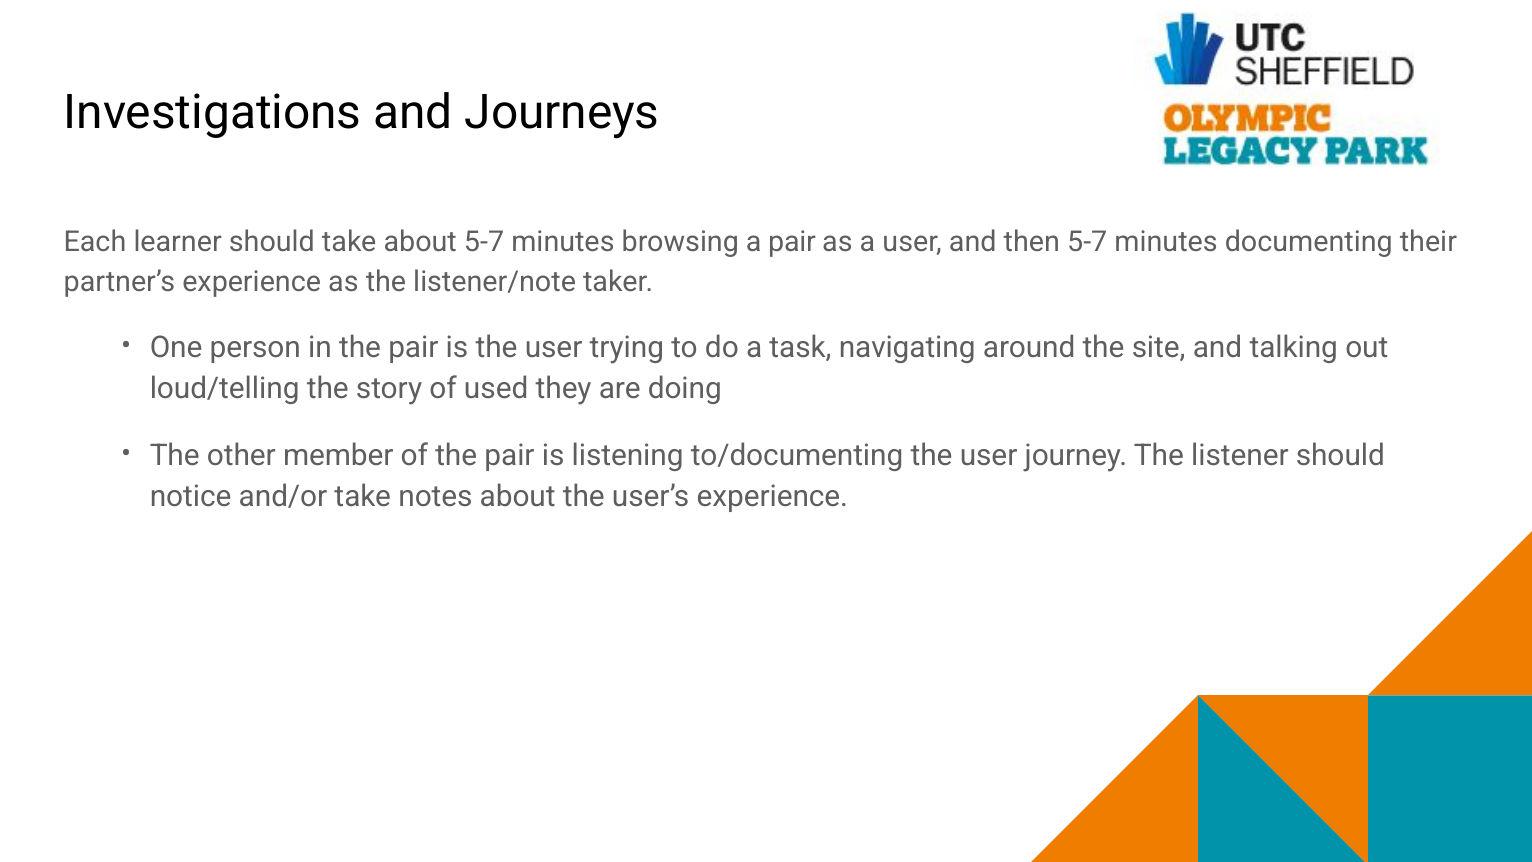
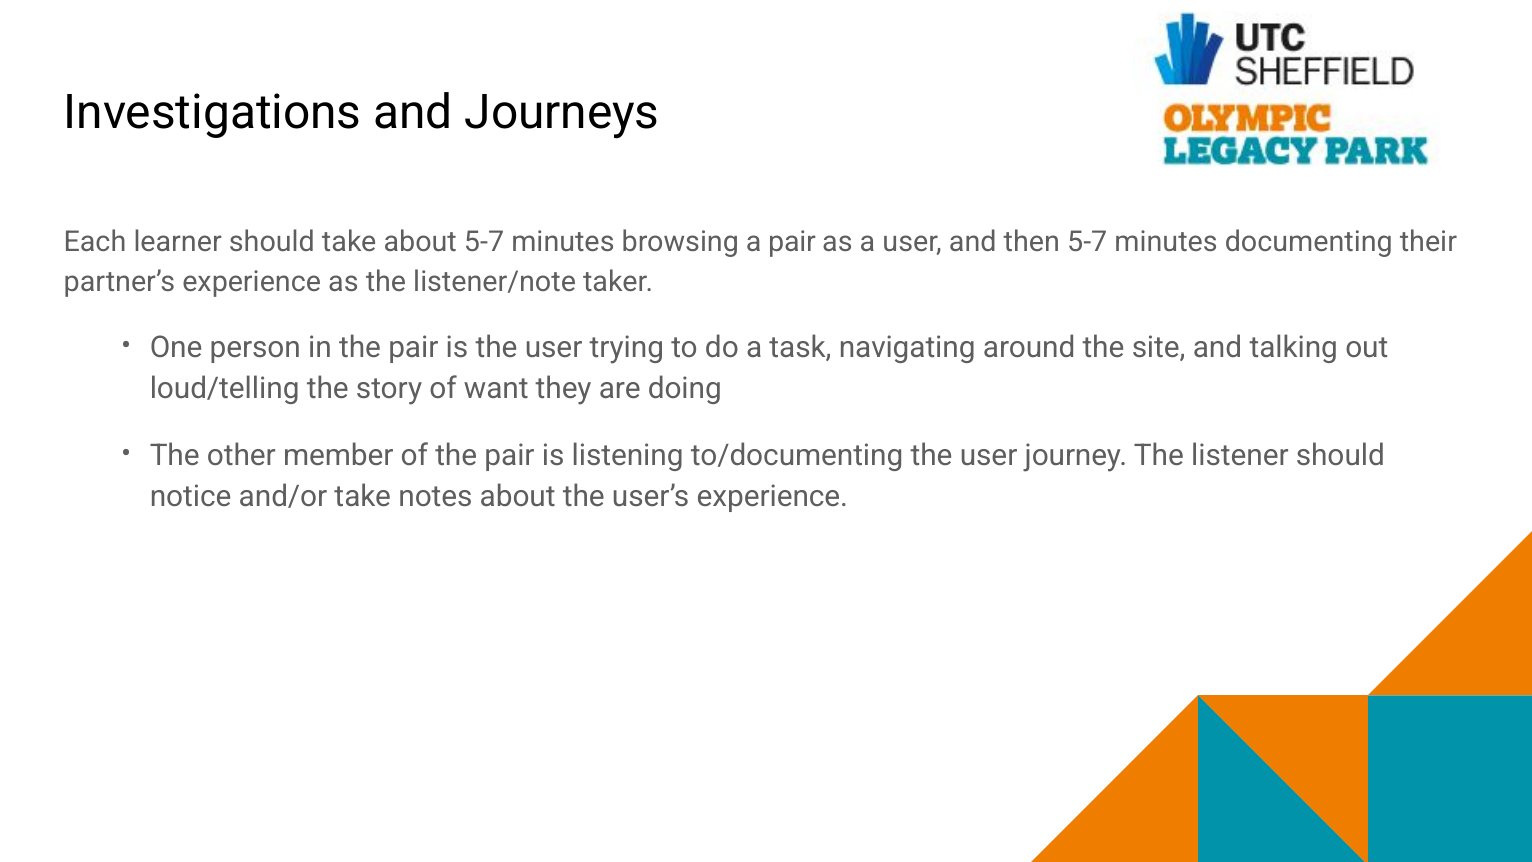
used: used -> want
